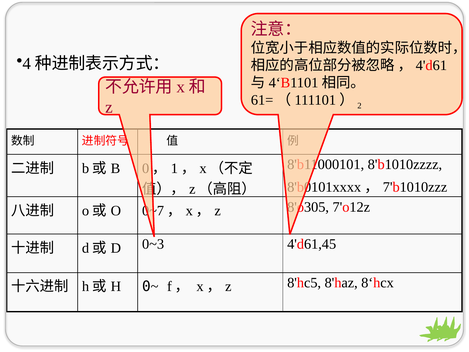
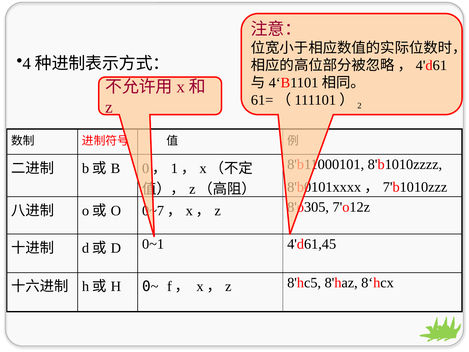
0~3: 0~3 -> 0~1
